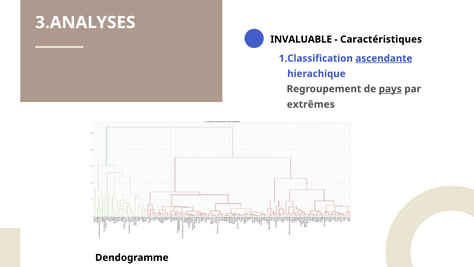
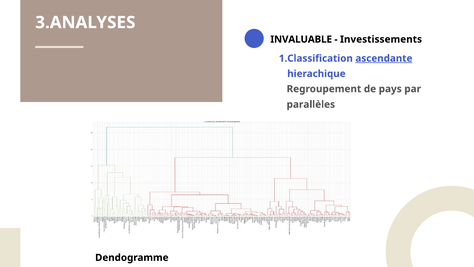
Caractéristiques: Caractéristiques -> Investissements
pays underline: present -> none
extrêmes: extrêmes -> parallèles
